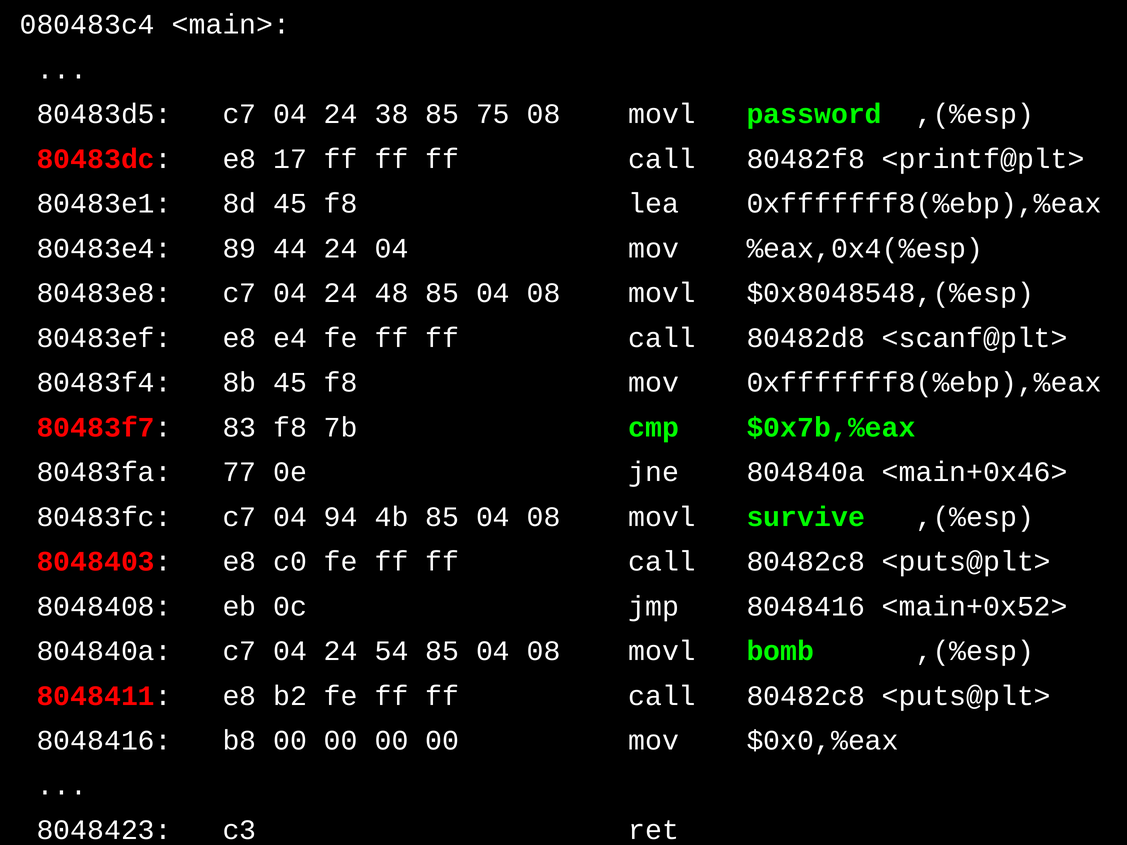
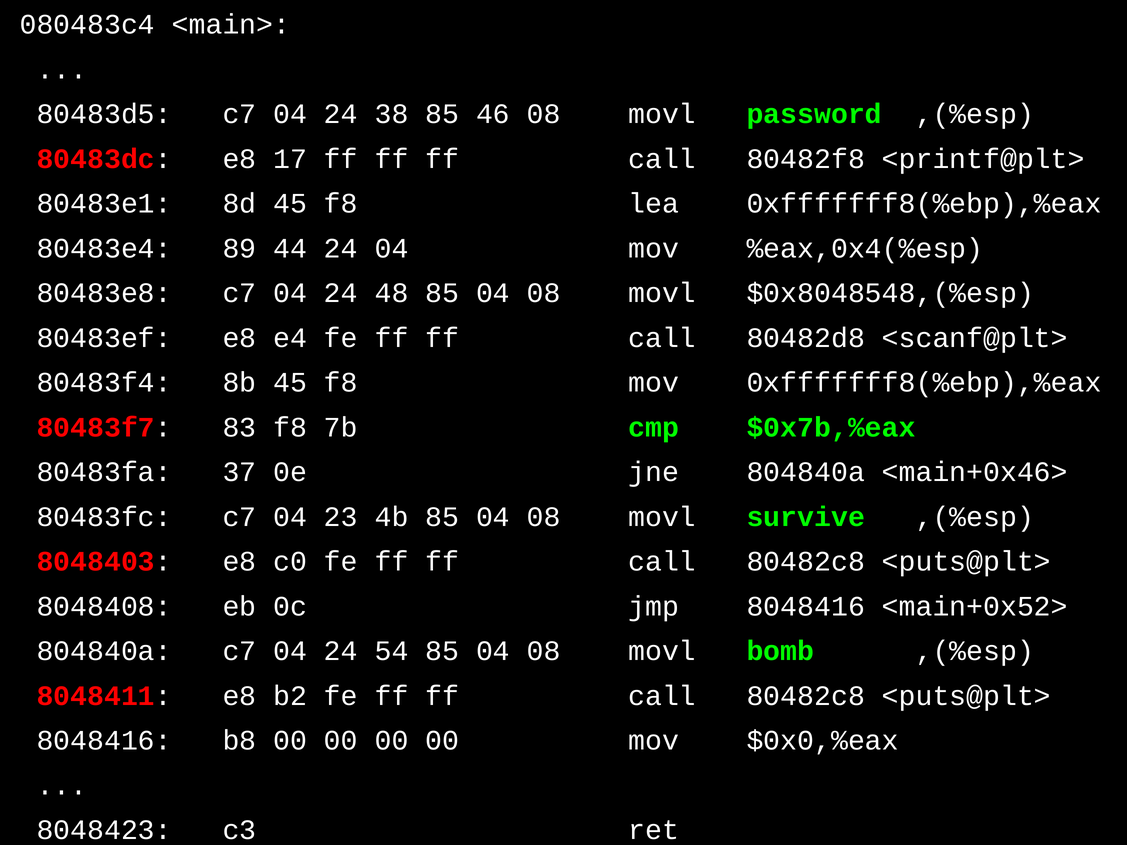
75: 75 -> 46
77: 77 -> 37
94: 94 -> 23
